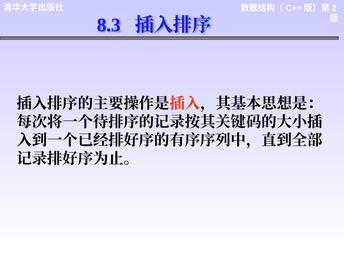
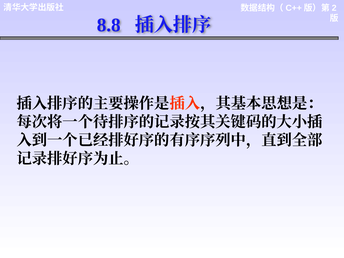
8.3: 8.3 -> 8.8
